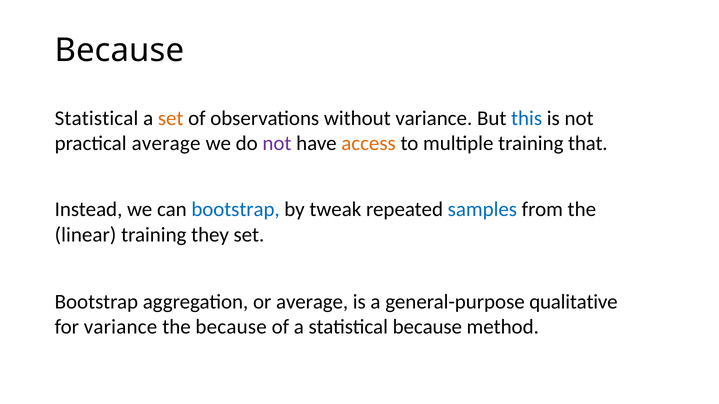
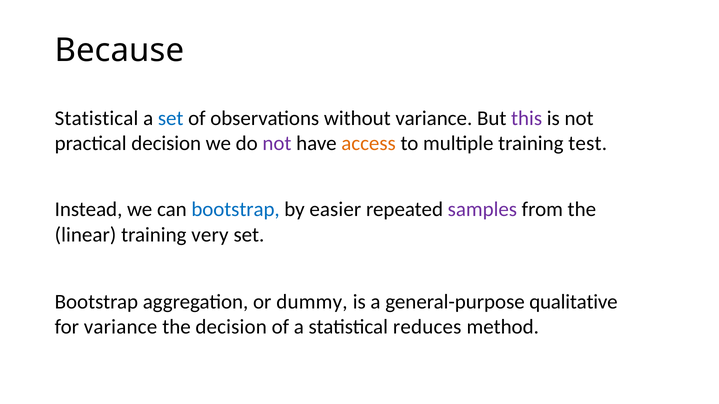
set at (171, 118) colour: orange -> blue
this colour: blue -> purple
practical average: average -> decision
that: that -> test
tweak: tweak -> easier
samples colour: blue -> purple
they: they -> very
or average: average -> dummy
the because: because -> decision
statistical because: because -> reduces
